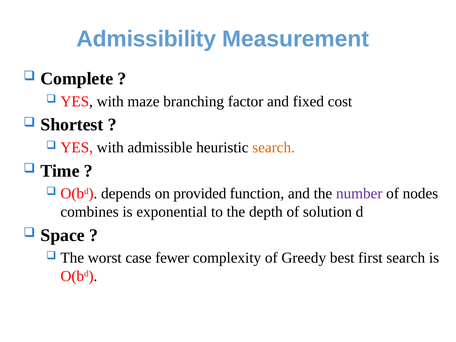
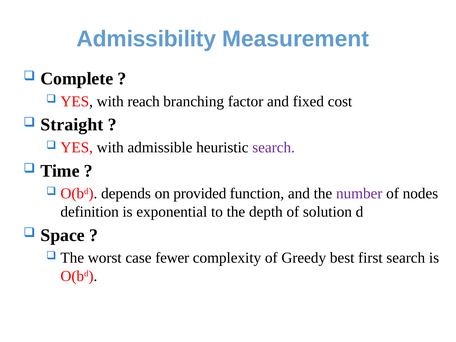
maze: maze -> reach
Shortest: Shortest -> Straight
search at (274, 147) colour: orange -> purple
combines: combines -> definition
